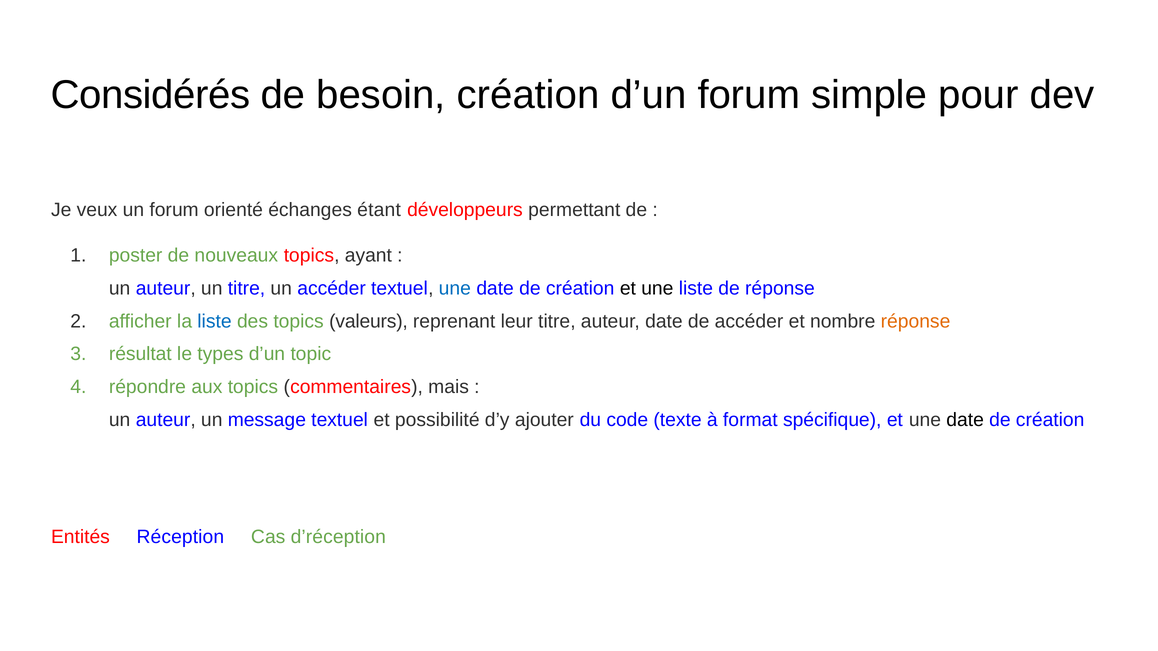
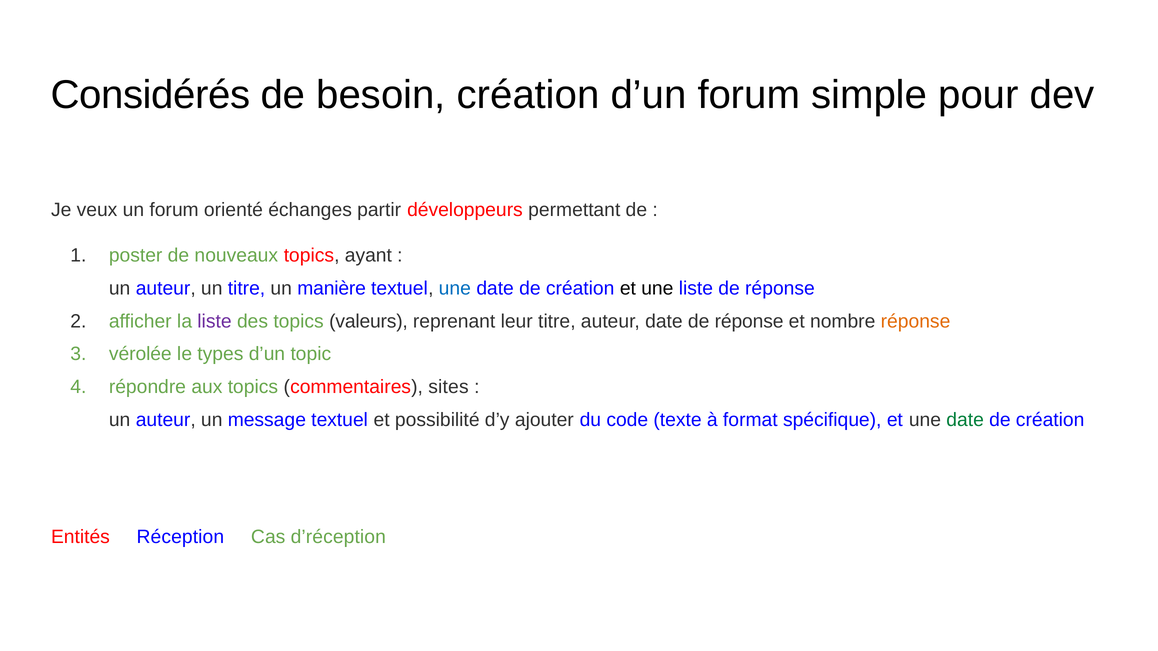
étant: étant -> partir
un accéder: accéder -> manière
liste at (214, 321) colour: blue -> purple
date de accéder: accéder -> réponse
résultat: résultat -> vérolée
mais: mais -> sites
date at (965, 420) colour: black -> green
